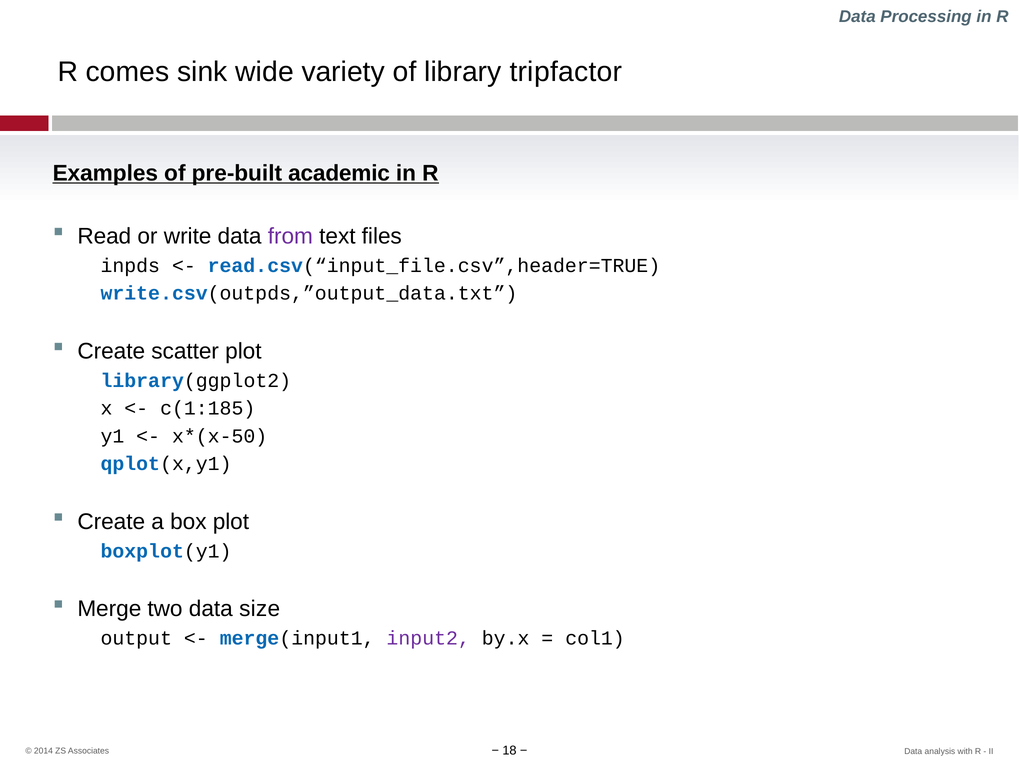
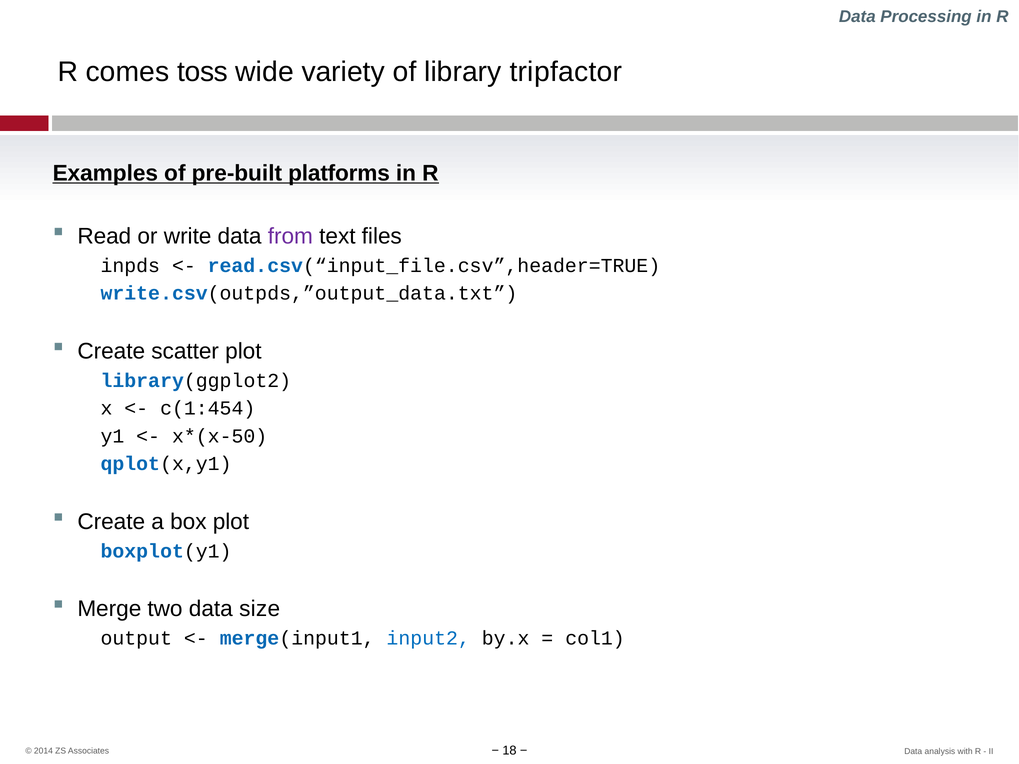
sink: sink -> toss
academic: academic -> platforms
c(1:185: c(1:185 -> c(1:454
input2 colour: purple -> blue
